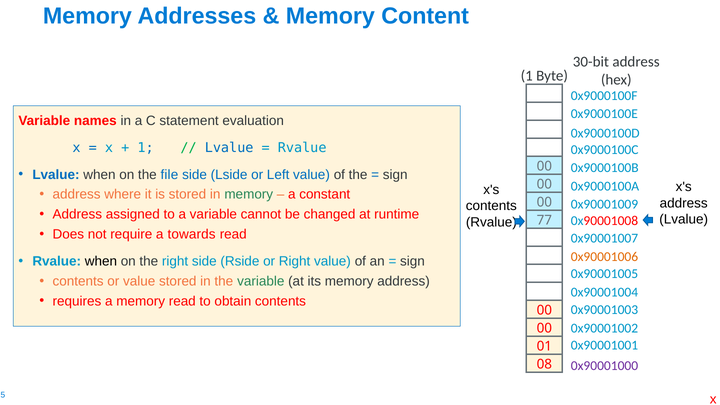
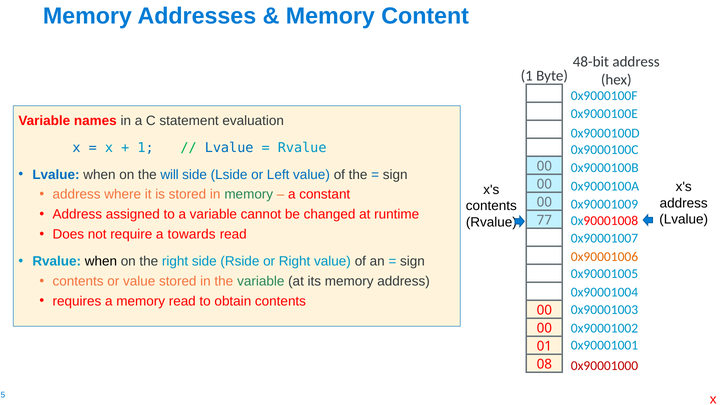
30-bit: 30-bit -> 48-bit
file: file -> will
0x90001000 colour: purple -> red
